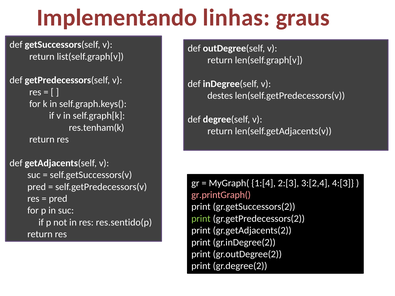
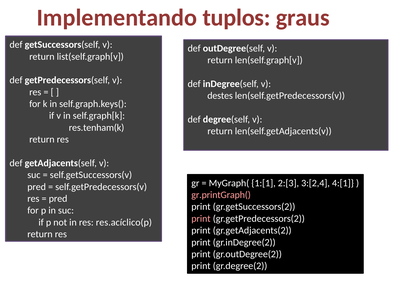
linhas: linhas -> tuplos
1:[4: 1:[4 -> 1:[1
4:[3: 4:[3 -> 4:[1
print at (201, 219) colour: light green -> pink
res.sentido(p: res.sentido(p -> res.acíclico(p
